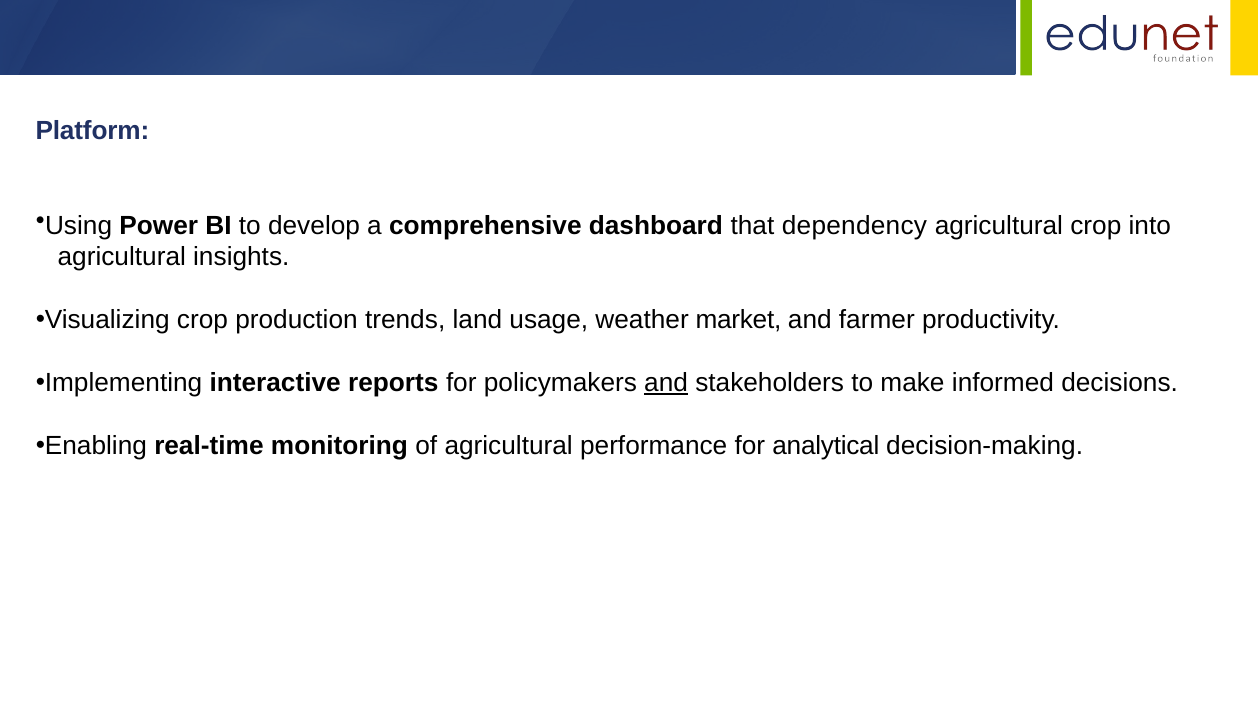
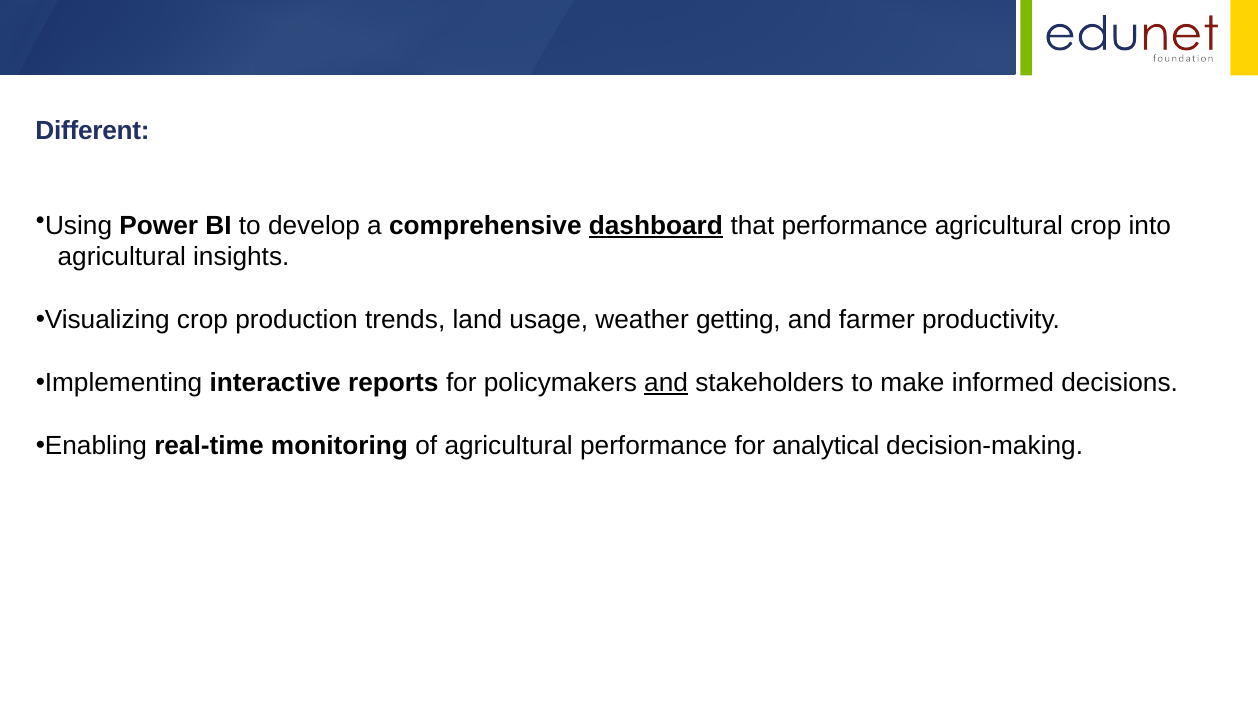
Platform: Platform -> Different
dashboard underline: none -> present
that dependency: dependency -> performance
market: market -> getting
